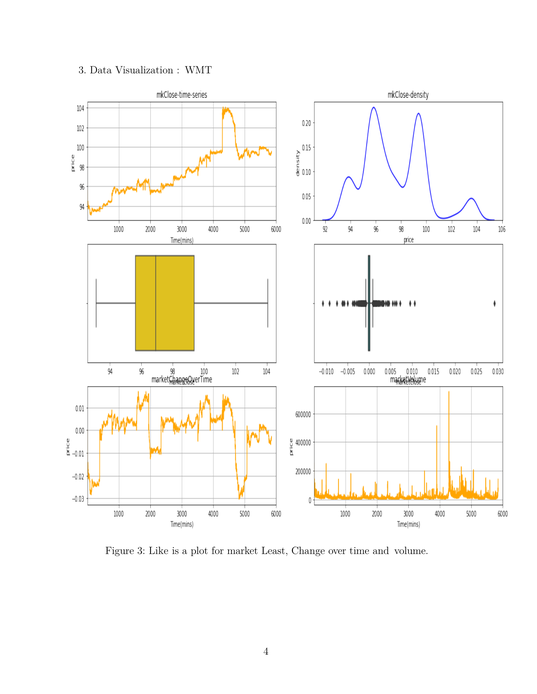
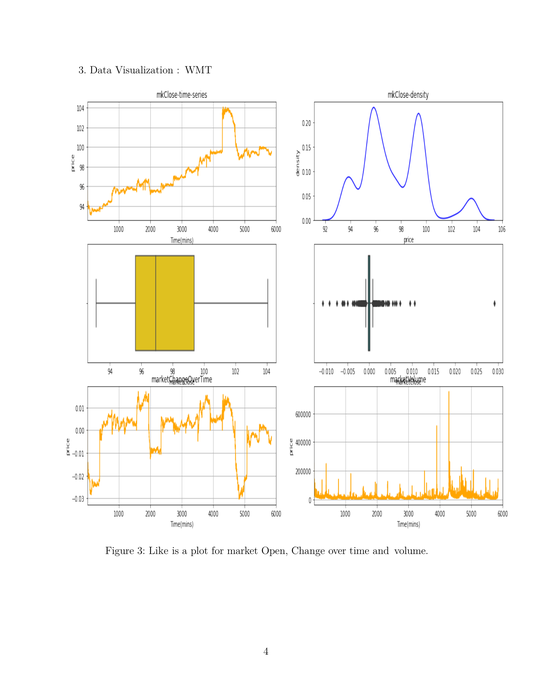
Least: Least -> Open
